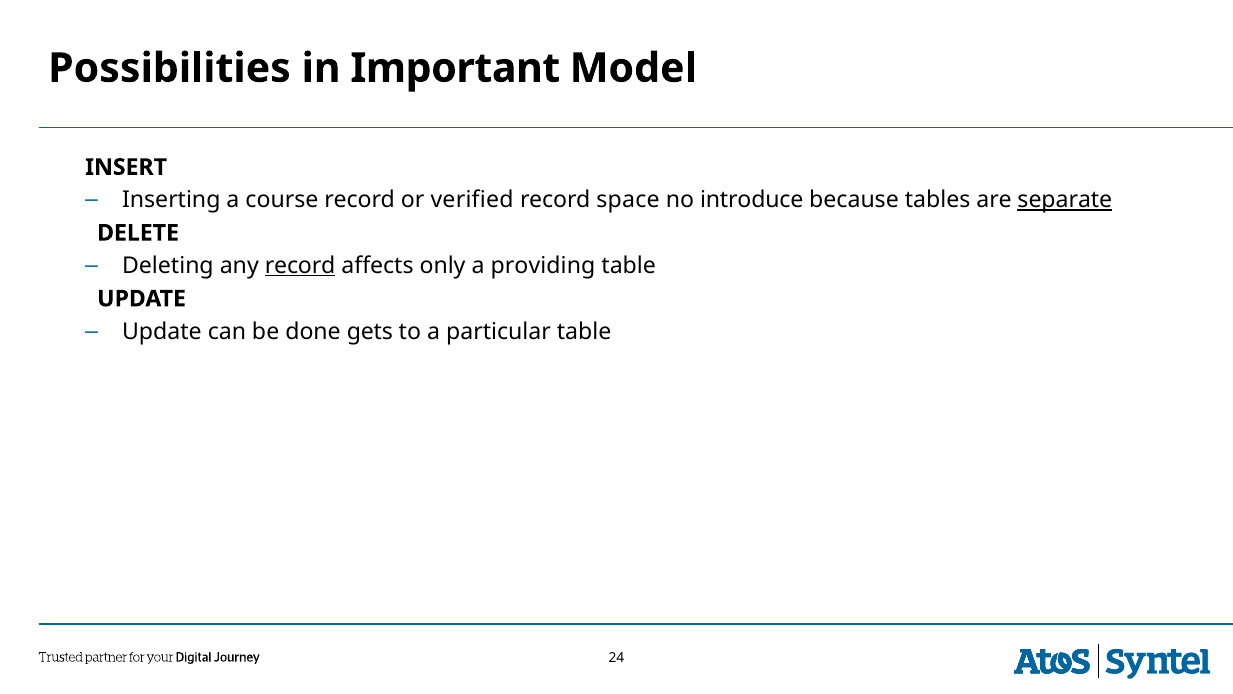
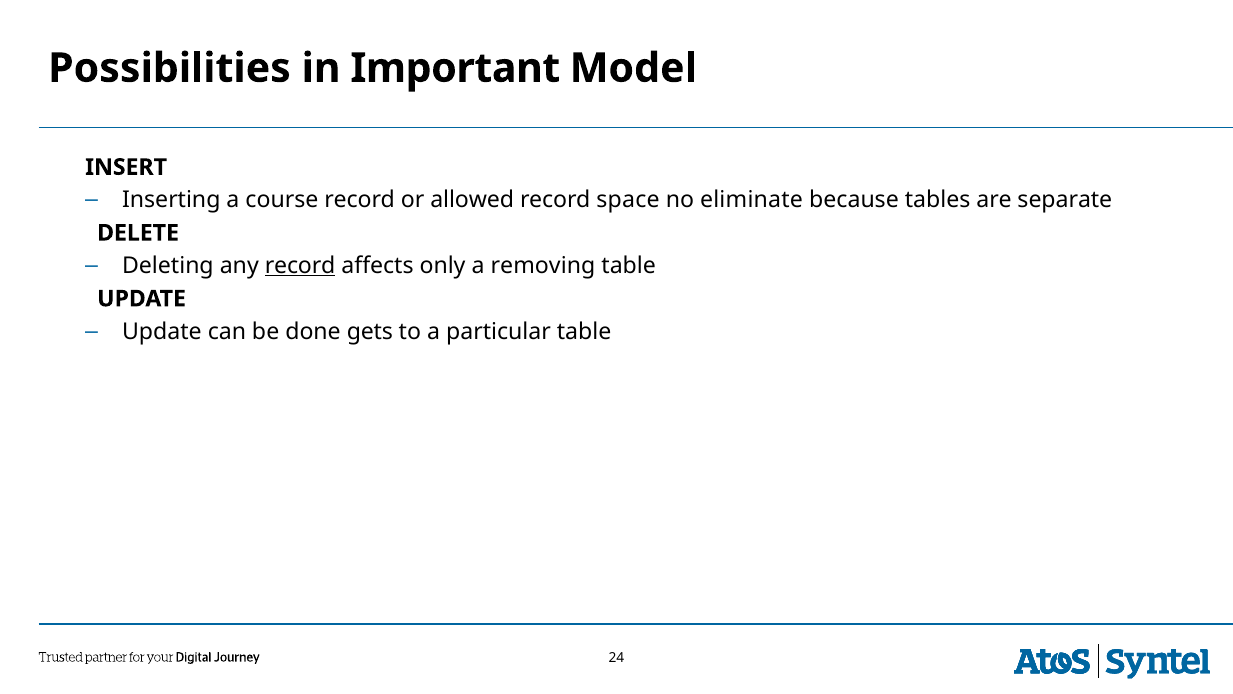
verified: verified -> allowed
introduce: introduce -> eliminate
separate underline: present -> none
providing: providing -> removing
